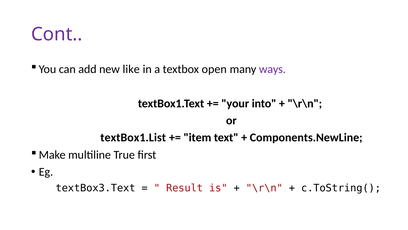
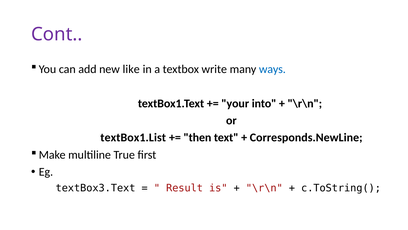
open: open -> write
ways colour: purple -> blue
item: item -> then
Components.NewLine: Components.NewLine -> Corresponds.NewLine
